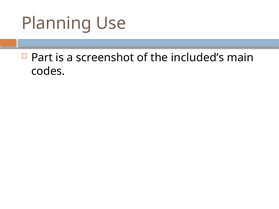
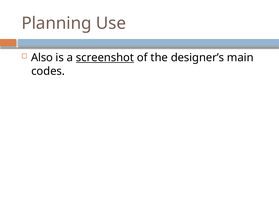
Part: Part -> Also
screenshot underline: none -> present
included’s: included’s -> designer’s
